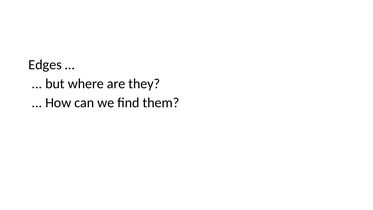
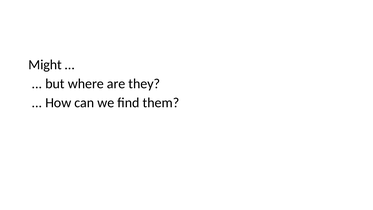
Edges: Edges -> Might
